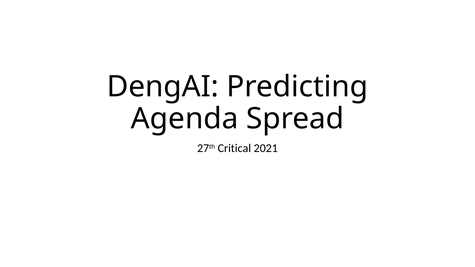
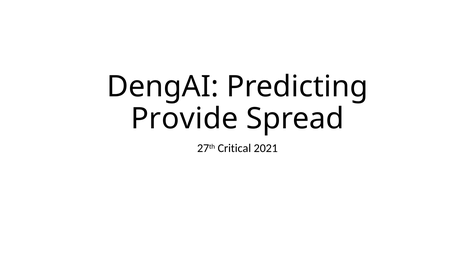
Agenda: Agenda -> Provide
